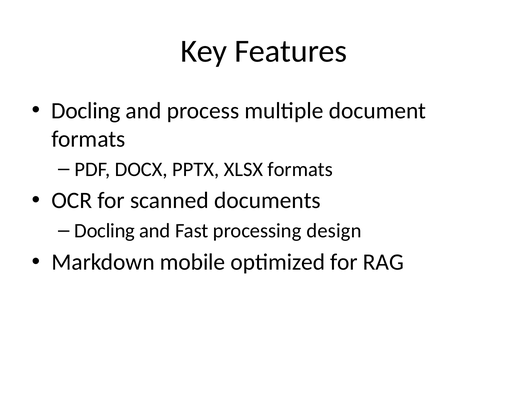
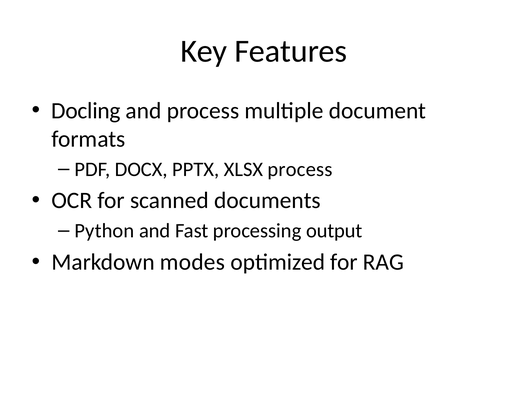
XLSX formats: formats -> process
Docling at (105, 231): Docling -> Python
design: design -> output
mobile: mobile -> modes
